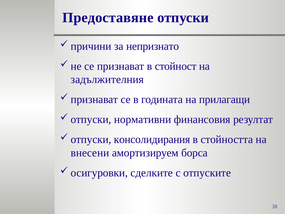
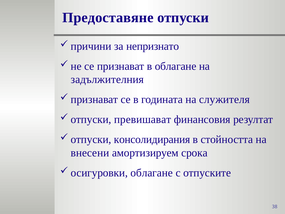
в стойност: стойност -> облагане
прилагащи: прилагащи -> служителя
нормативни: нормативни -> превишават
борса: борса -> срока
сделките at (152, 173): сделките -> облагане
